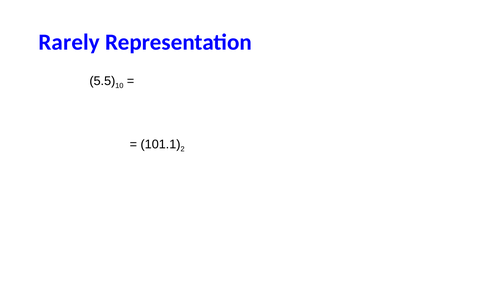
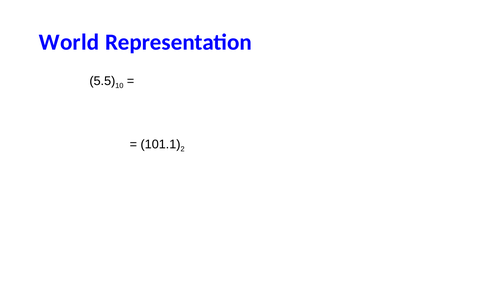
Rarely: Rarely -> World
